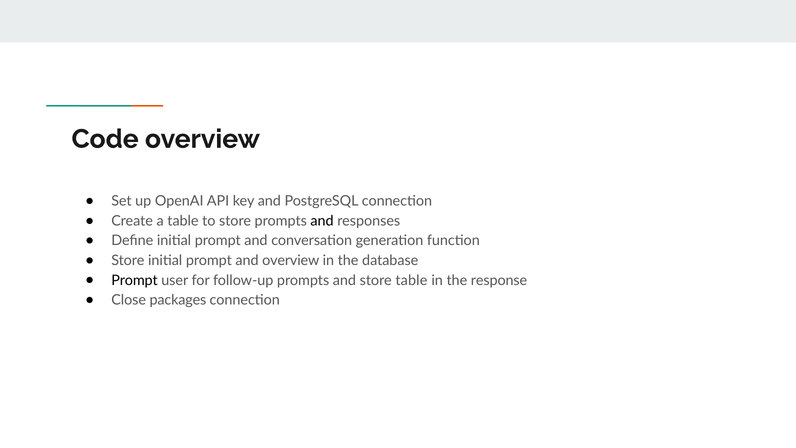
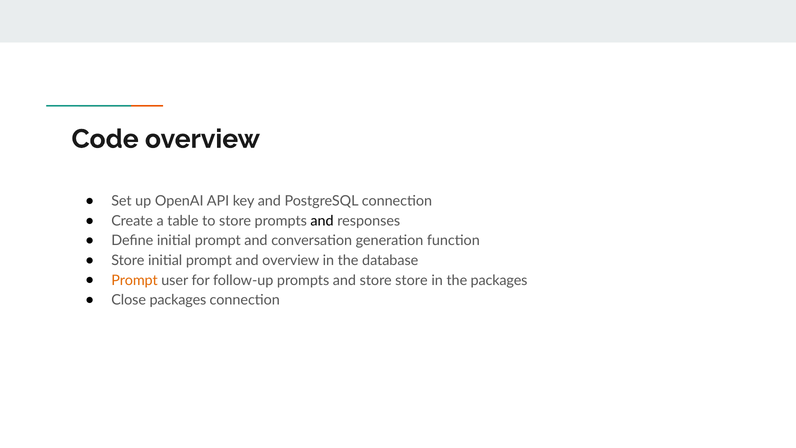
Prompt at (134, 280) colour: black -> orange
store table: table -> store
the response: response -> packages
